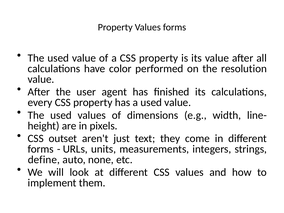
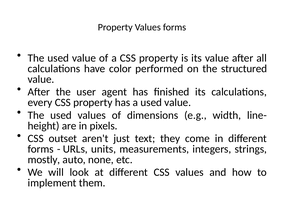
resolution: resolution -> structured
define: define -> mostly
